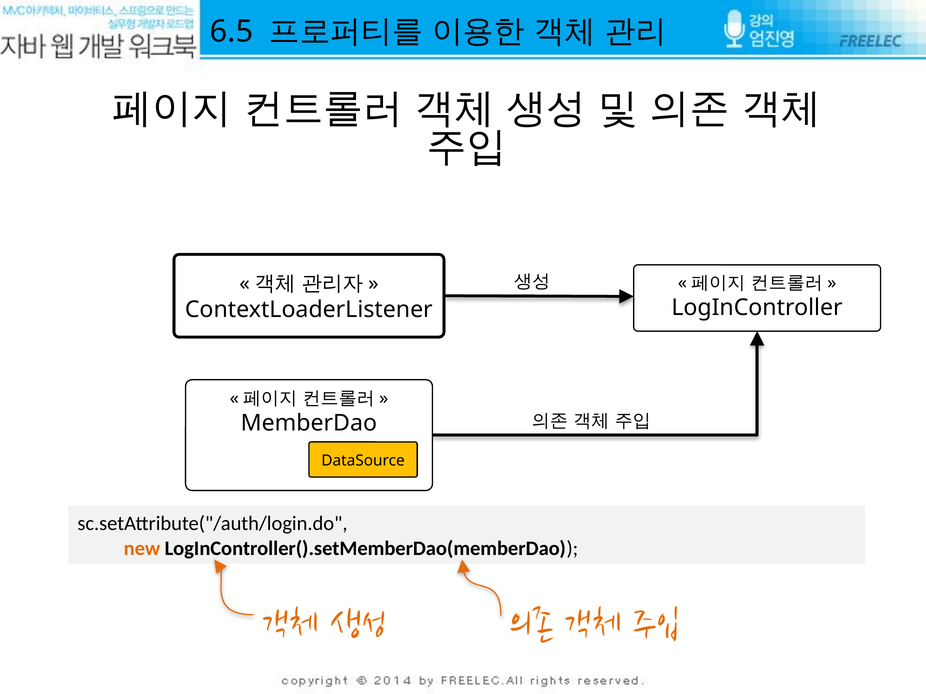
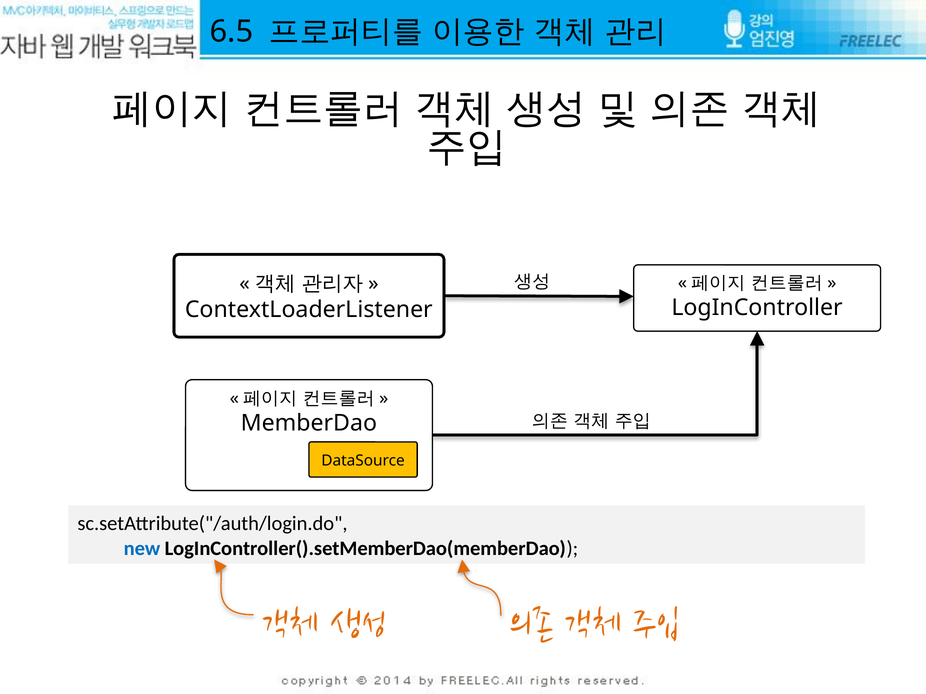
new colour: orange -> blue
